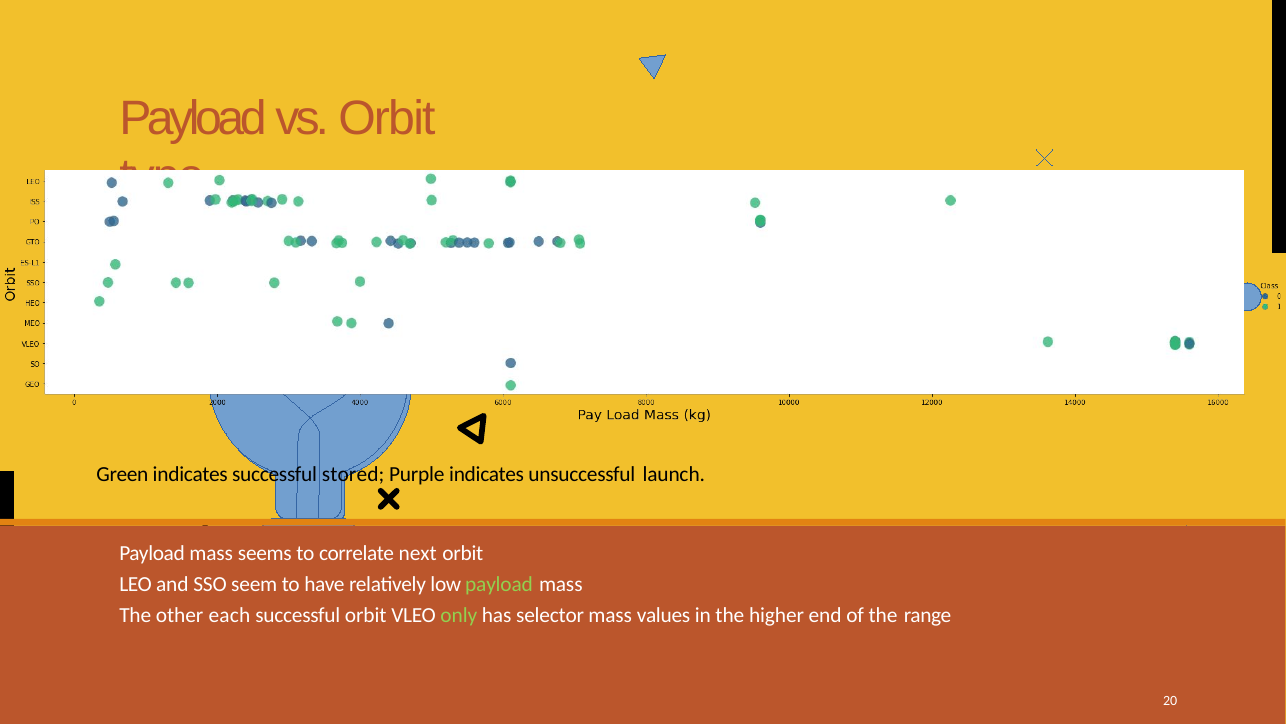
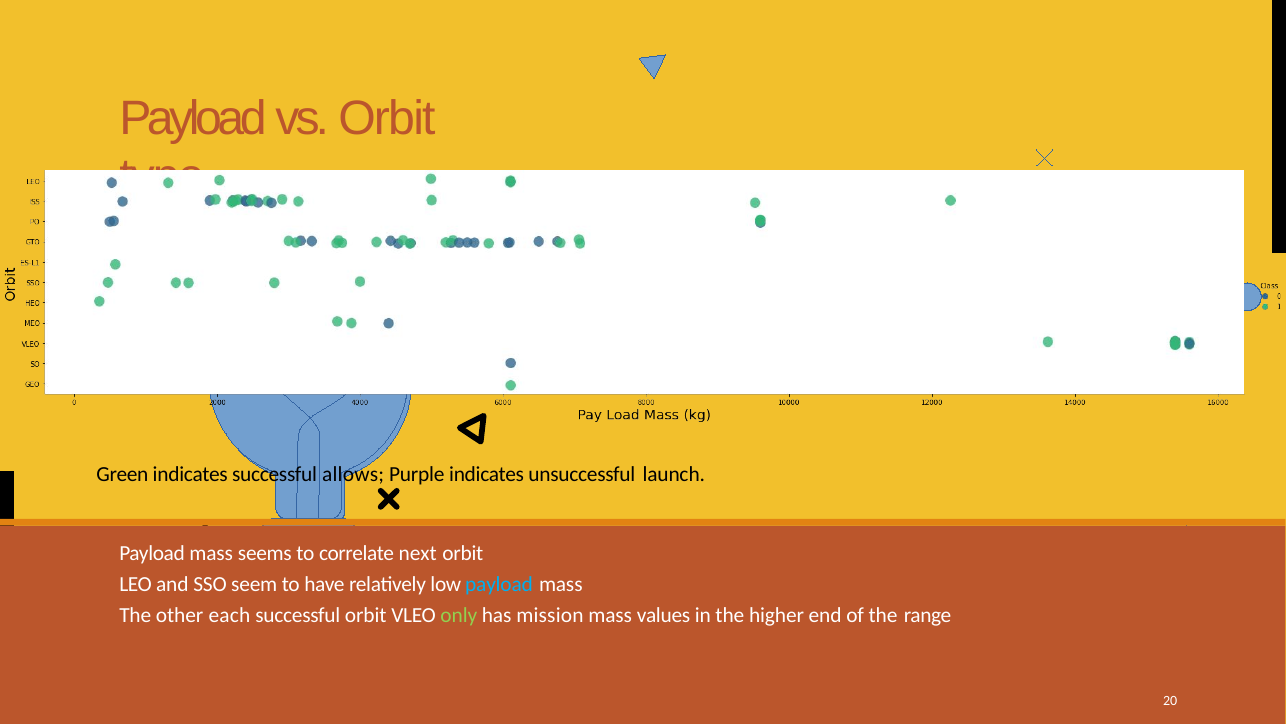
stored: stored -> allows
payload at (499, 584) colour: light green -> light blue
selector: selector -> mission
